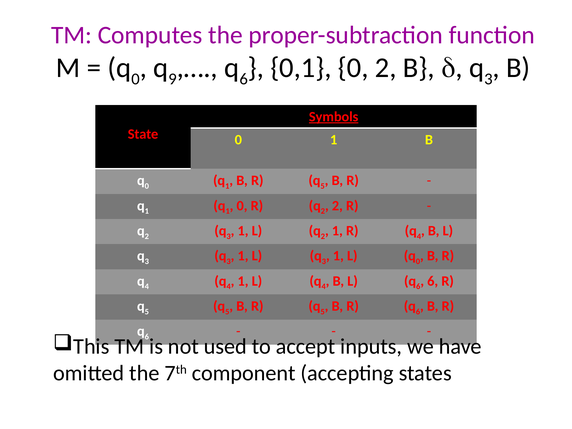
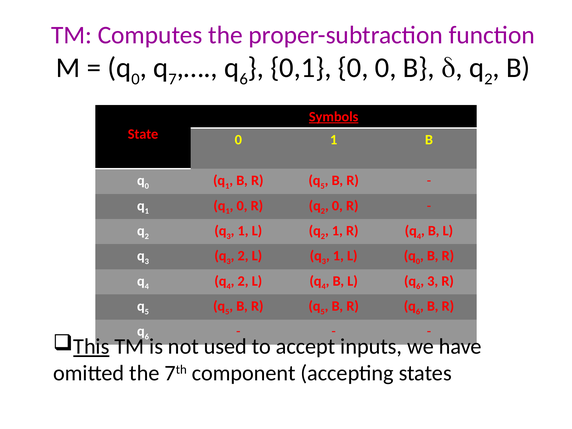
9: 9 -> 7
0 2: 2 -> 0
3 at (488, 79): 3 -> 2
2 at (337, 206): 2 -> 0
1 at (243, 256): 1 -> 2
1 at (243, 281): 1 -> 2
6 at (433, 281): 6 -> 3
This underline: none -> present
